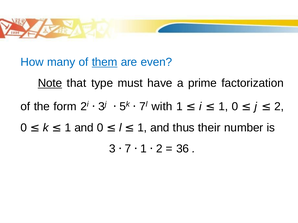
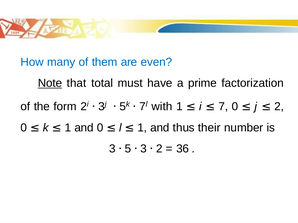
them underline: present -> none
type: type -> total
1 at (223, 107): 1 -> 7
7: 7 -> 5
1 at (144, 149): 1 -> 3
